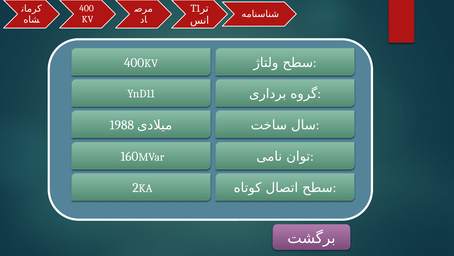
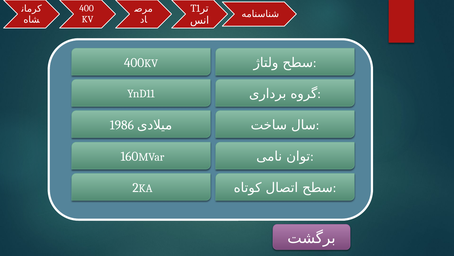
1988: 1988 -> 1986
